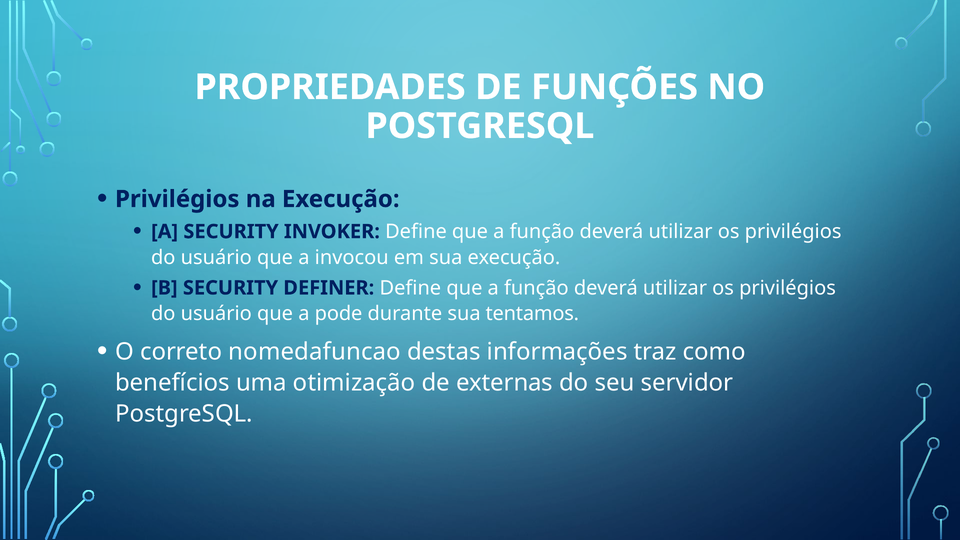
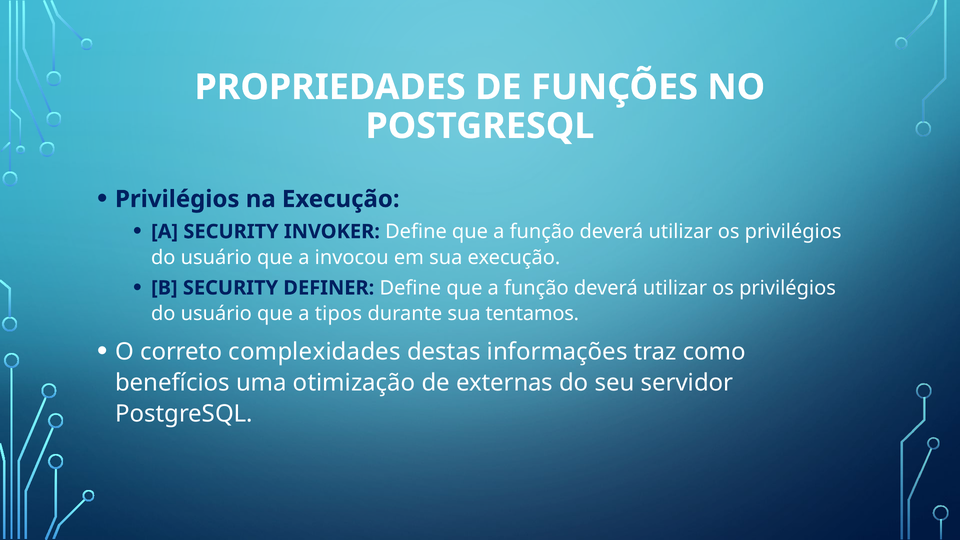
pode: pode -> tipos
nomedafuncao: nomedafuncao -> complexidades
